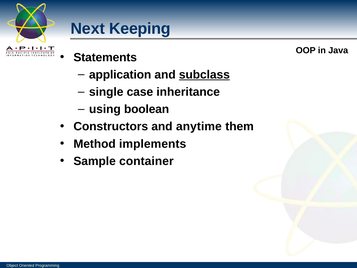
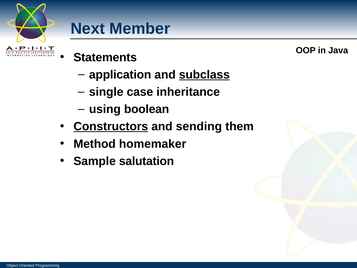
Keeping: Keeping -> Member
Constructors underline: none -> present
anytime: anytime -> sending
implements: implements -> homemaker
container: container -> salutation
